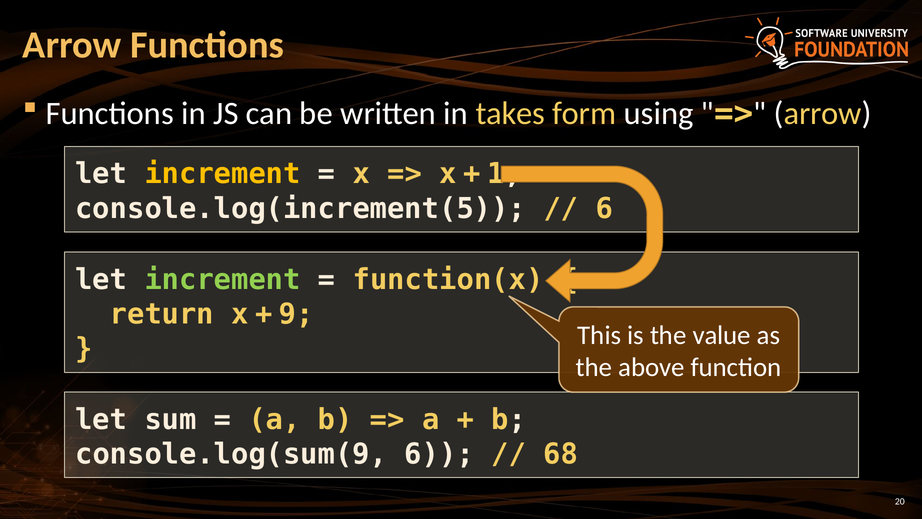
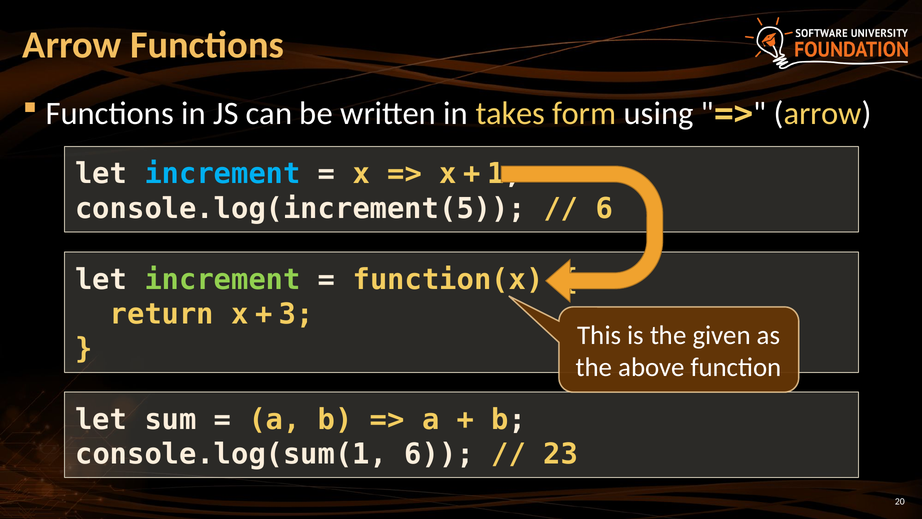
increment at (223, 174) colour: yellow -> light blue
9: 9 -> 3
value: value -> given
console.log(sum(9: console.log(sum(9 -> console.log(sum(1
68: 68 -> 23
